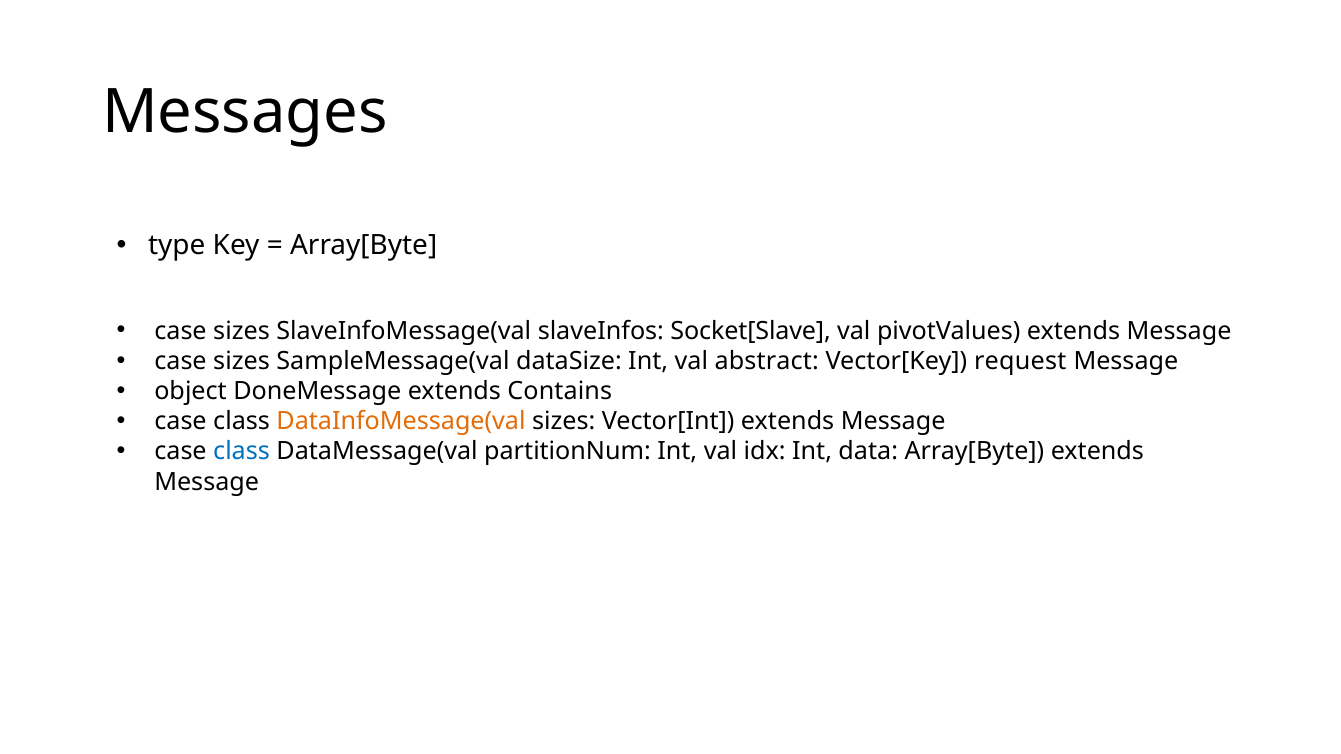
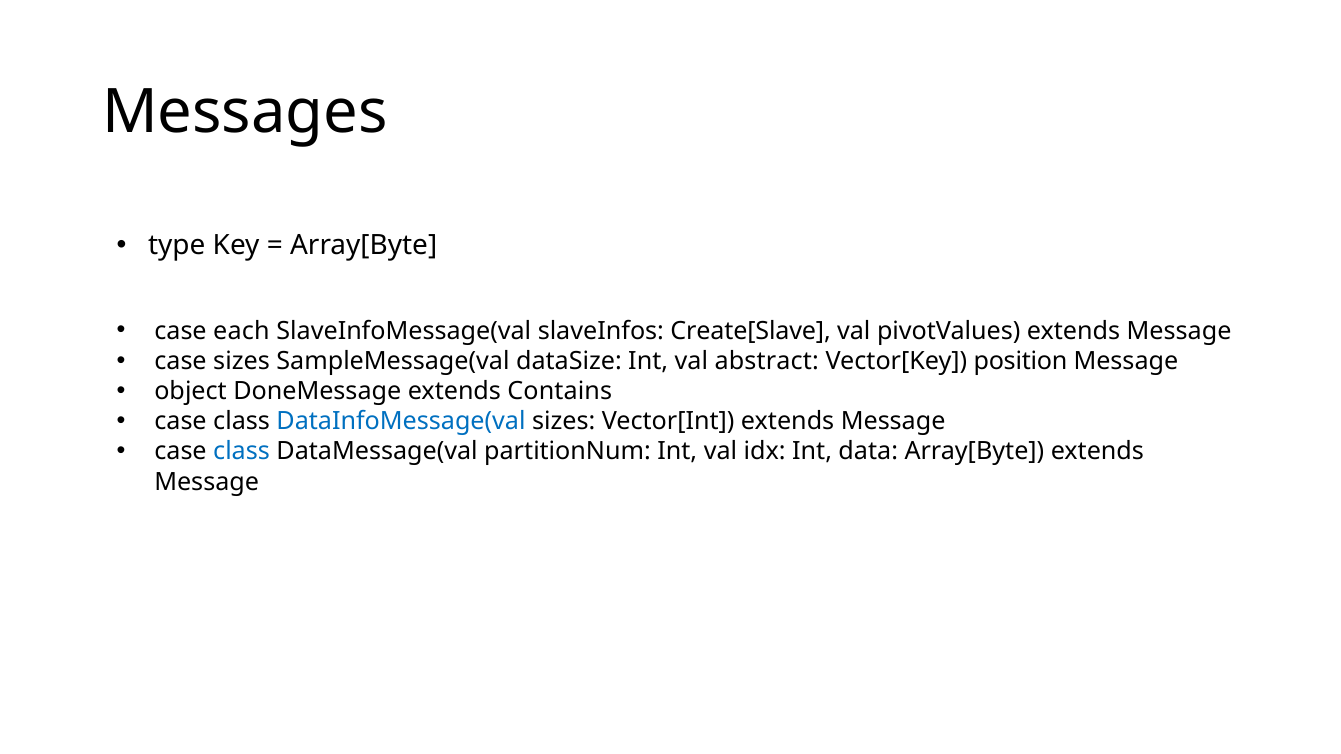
sizes at (242, 331): sizes -> each
Socket[Slave: Socket[Slave -> Create[Slave
request: request -> position
DataInfoMessage(val colour: orange -> blue
